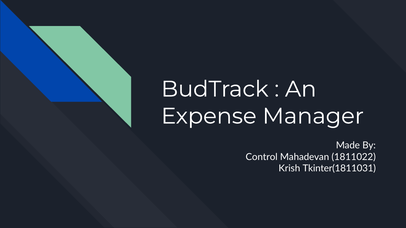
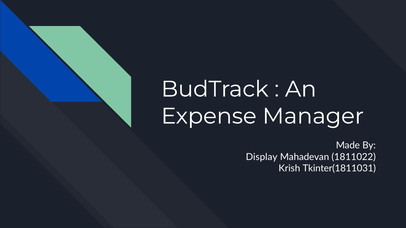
Control: Control -> Display
